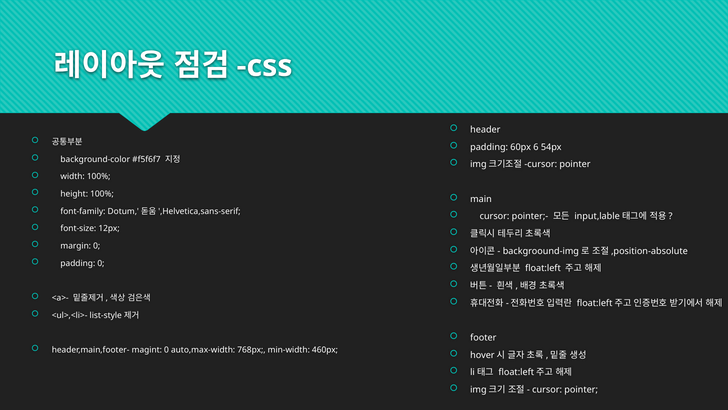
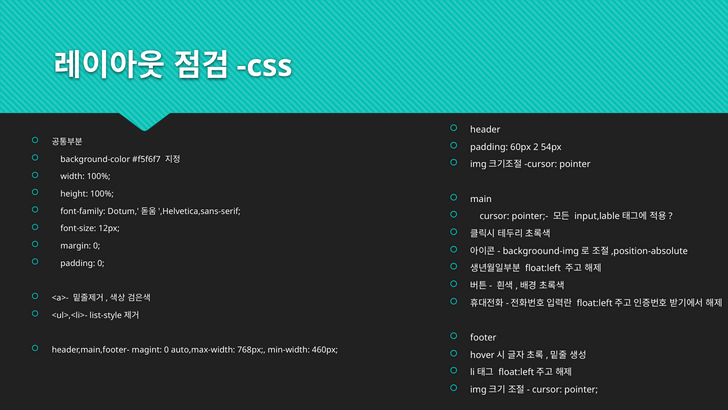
6: 6 -> 2
